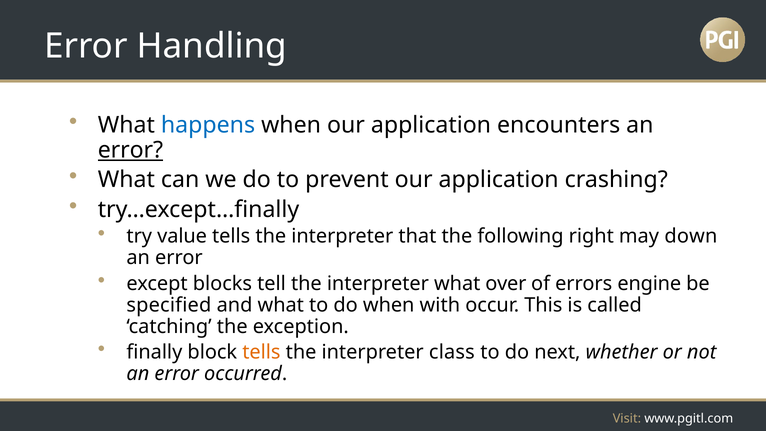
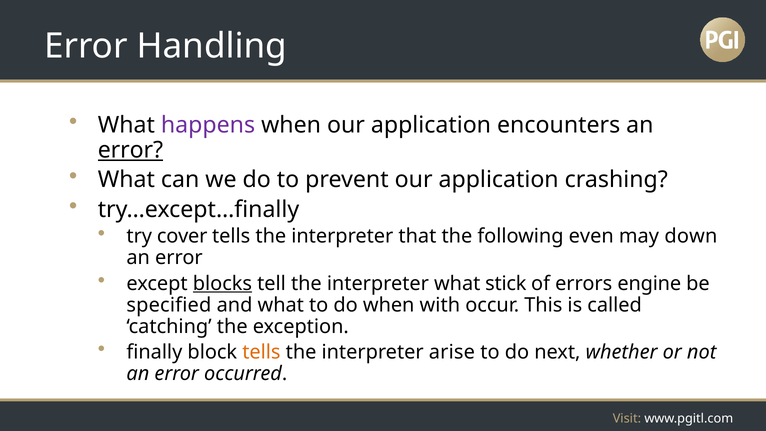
happens colour: blue -> purple
value: value -> cover
right: right -> even
blocks underline: none -> present
over: over -> stick
class: class -> arise
